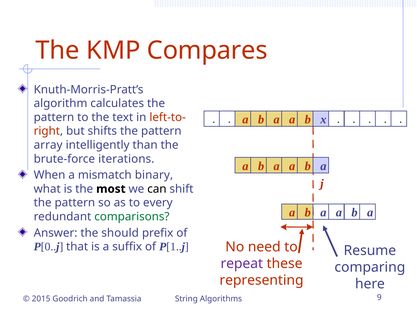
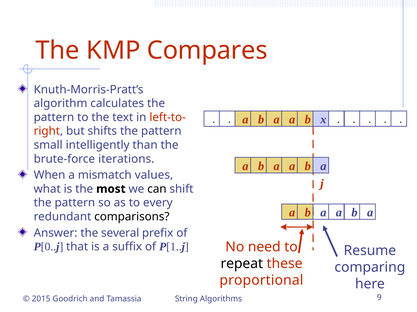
array: array -> small
binary: binary -> values
comparisons colour: green -> black
should: should -> several
repeat colour: purple -> black
representing: representing -> proportional
